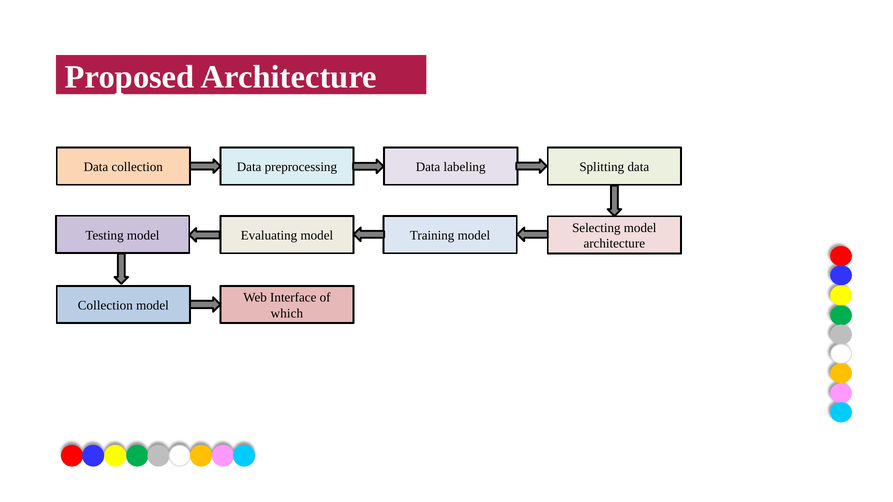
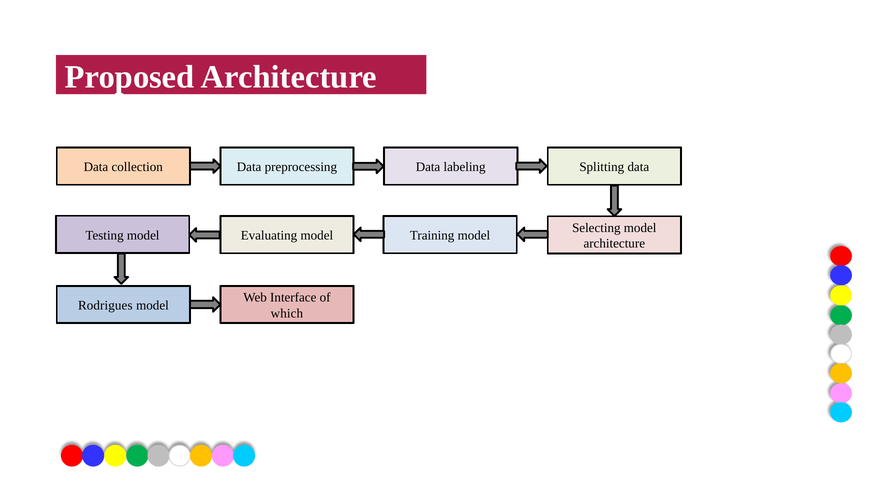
Collection at (105, 306): Collection -> Rodrigues
